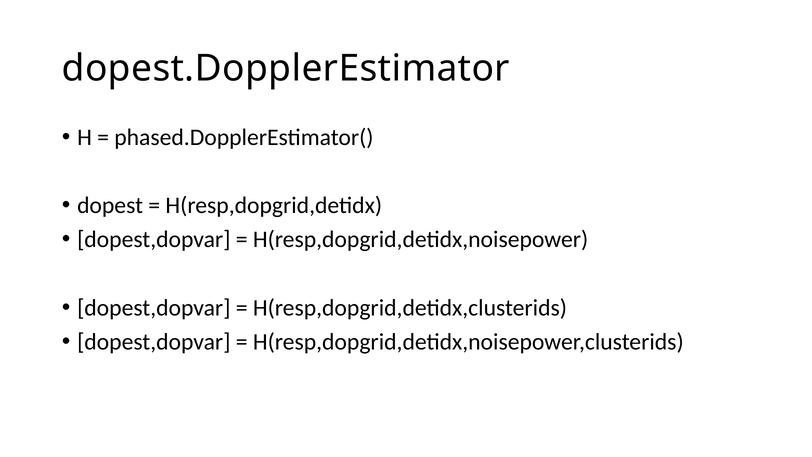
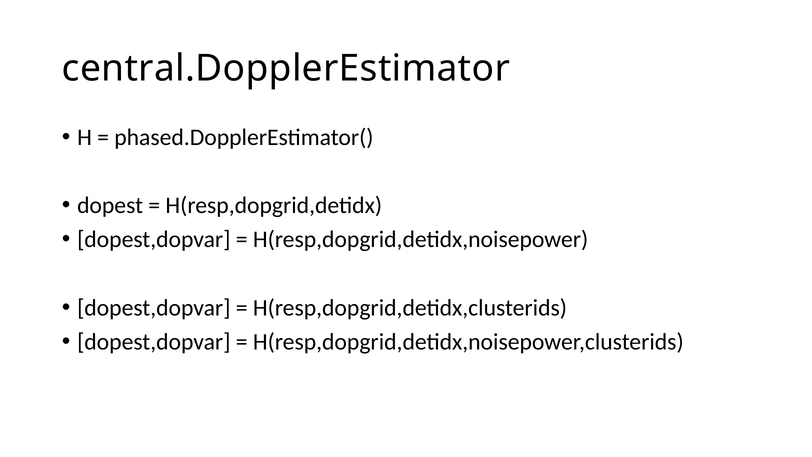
dopest.DopplerEstimator: dopest.DopplerEstimator -> central.DopplerEstimator
